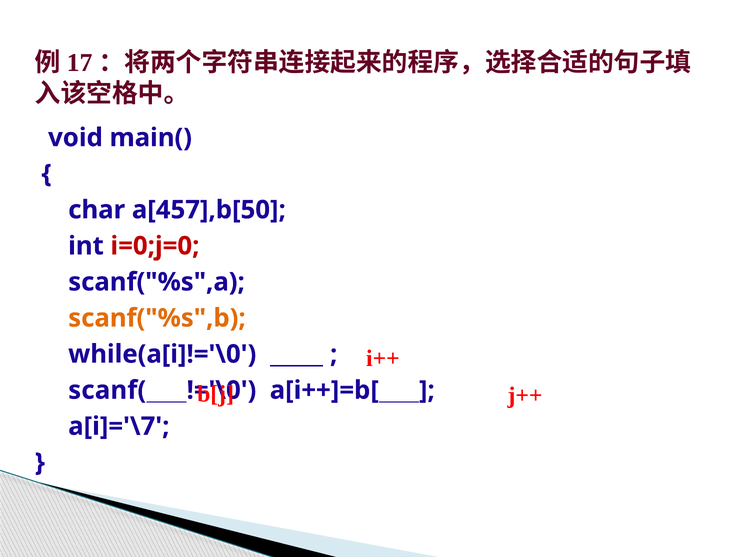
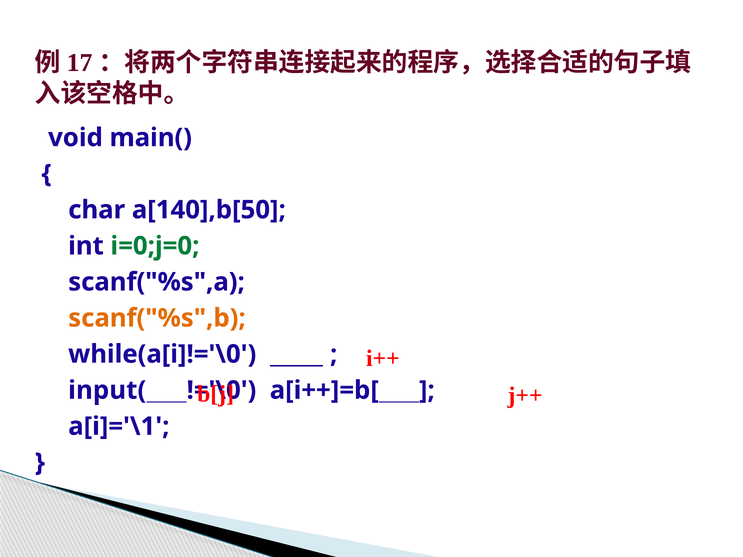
a[457],b[50: a[457],b[50 -> a[140],b[50
i=0;j=0 colour: red -> green
scanf(: scanf( -> input(
a[i]='\7: a[i]='\7 -> a[i]='\1
